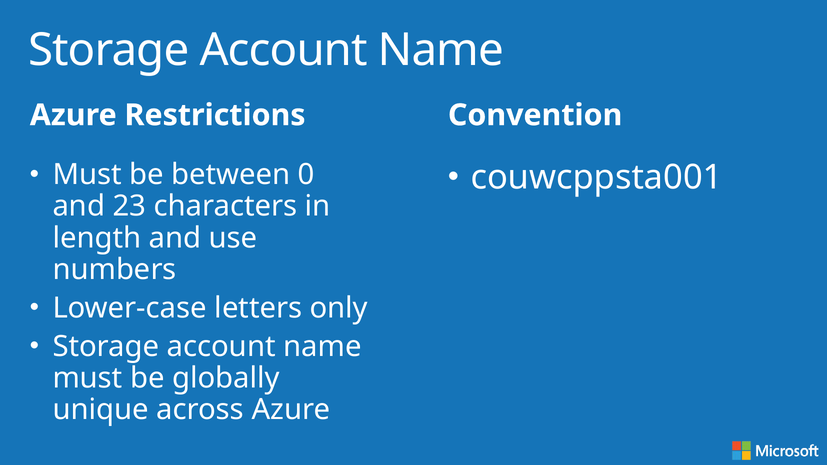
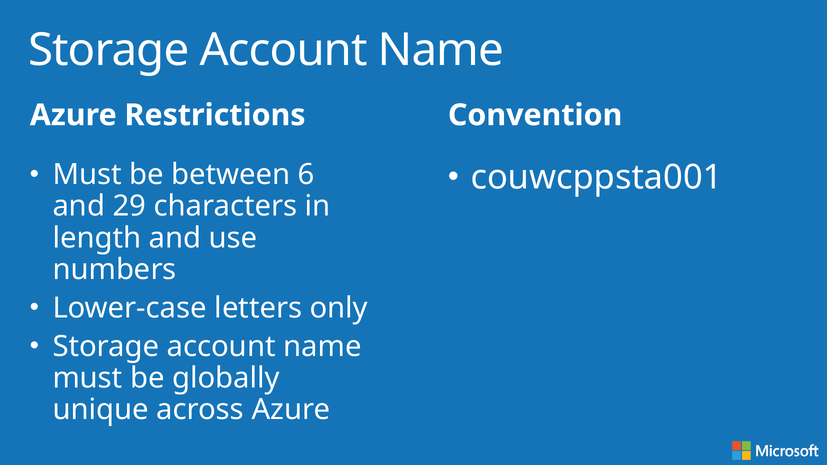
0: 0 -> 6
23: 23 -> 29
